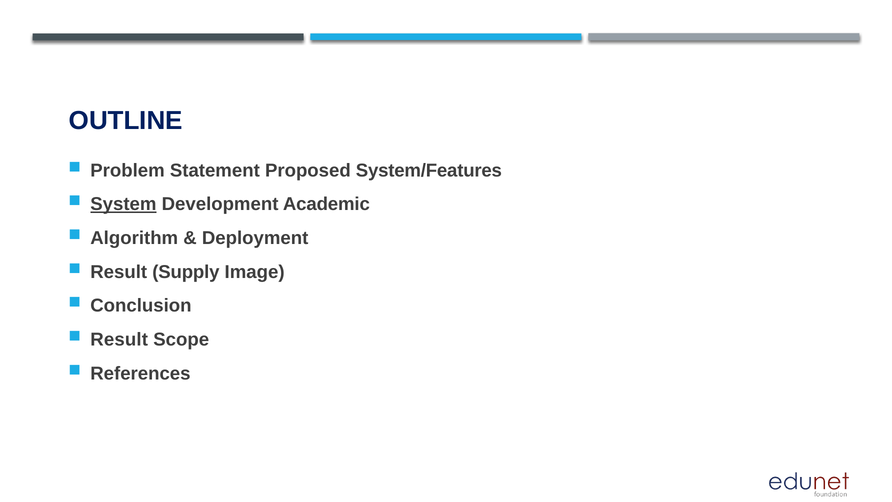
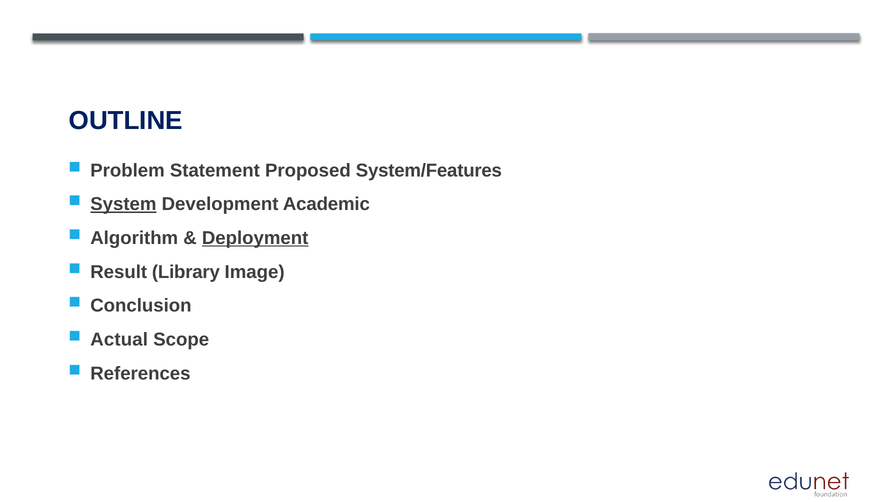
Deployment underline: none -> present
Supply: Supply -> Library
Result at (119, 339): Result -> Actual
